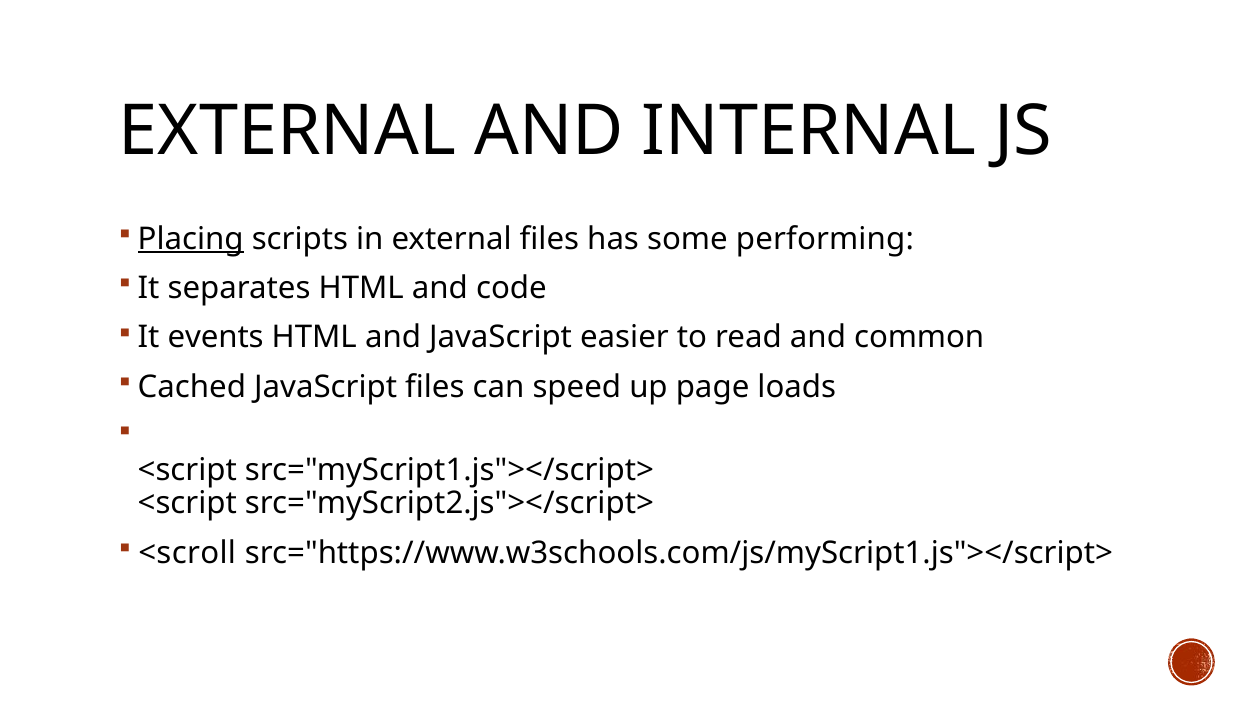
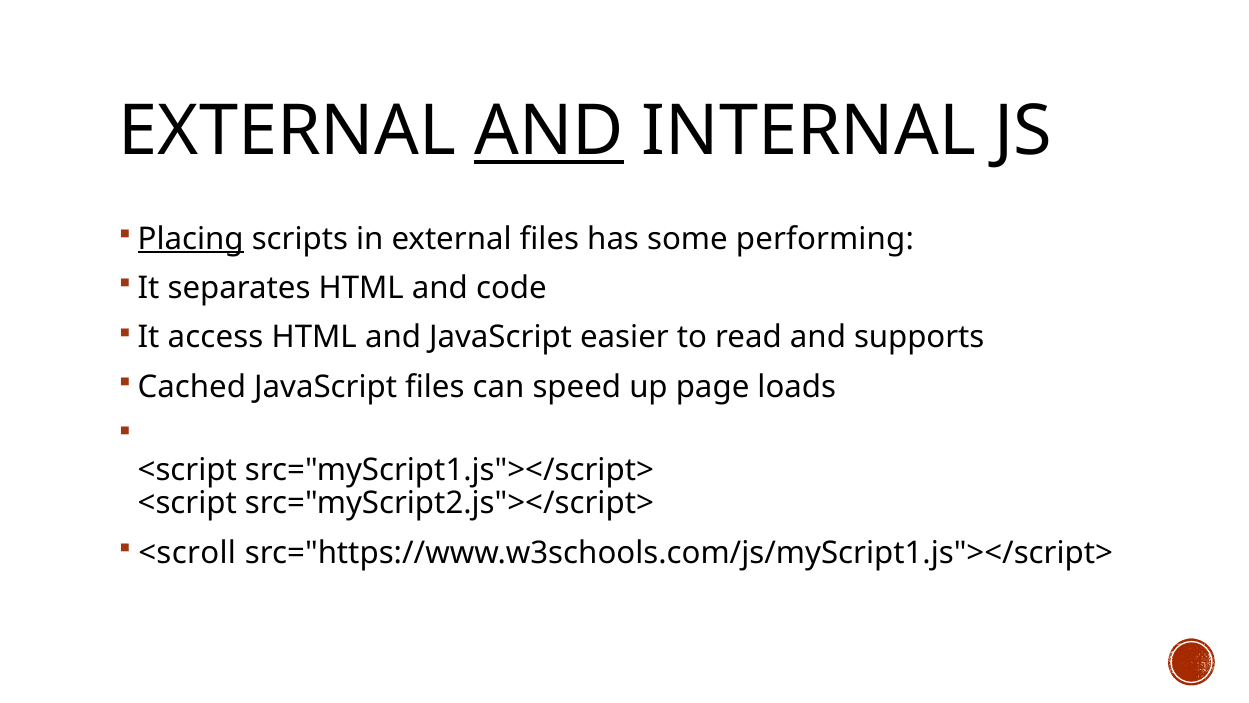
AND at (549, 132) underline: none -> present
events: events -> access
common: common -> supports
